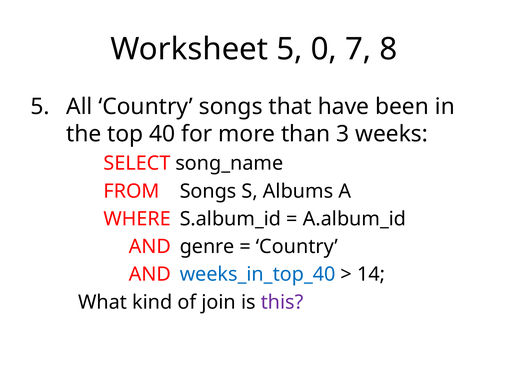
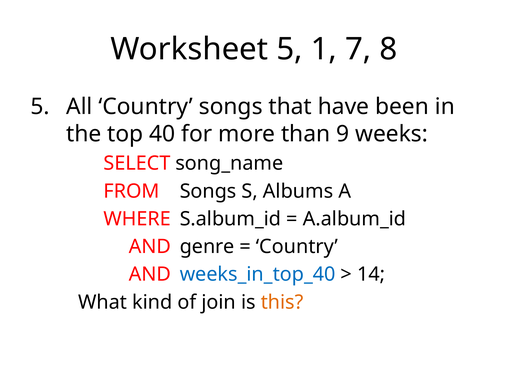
0: 0 -> 1
3: 3 -> 9
this colour: purple -> orange
